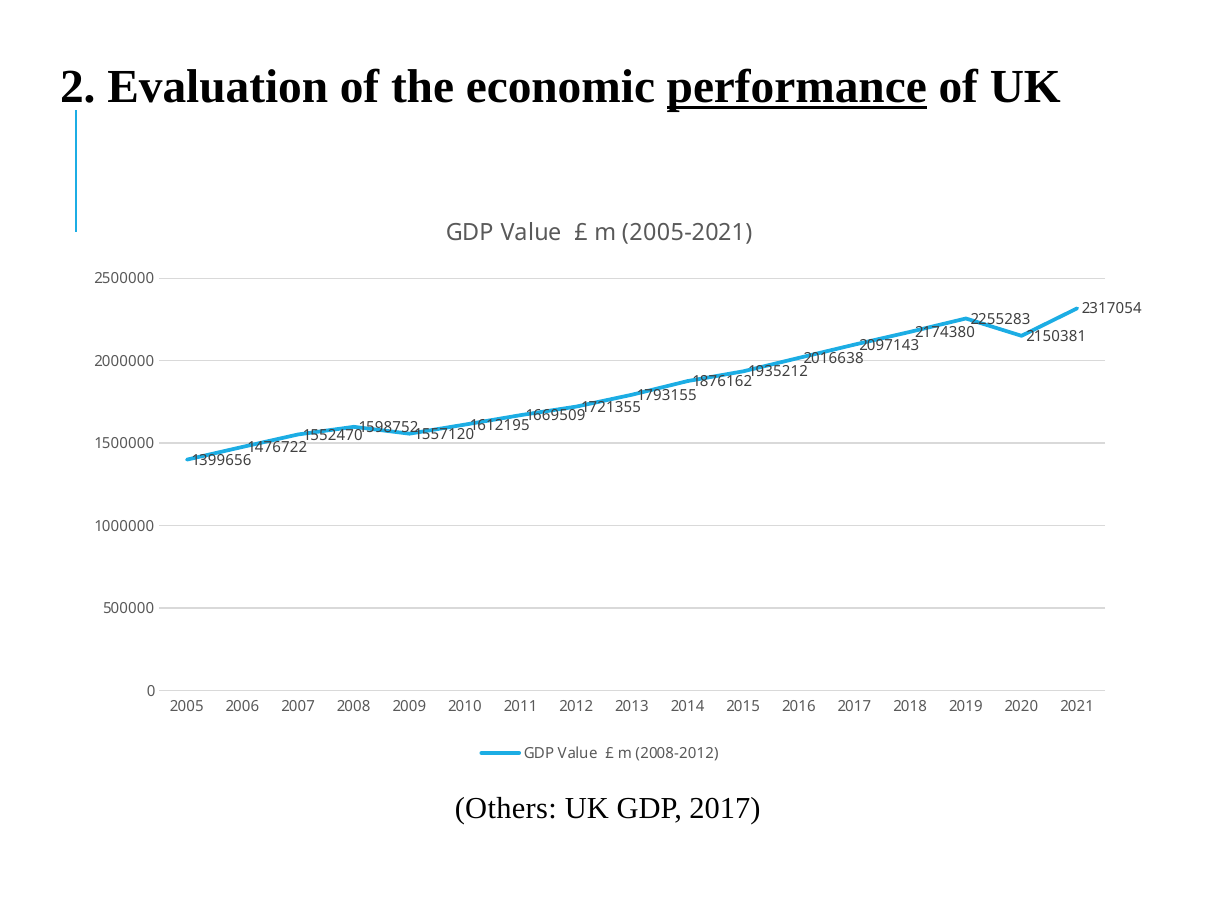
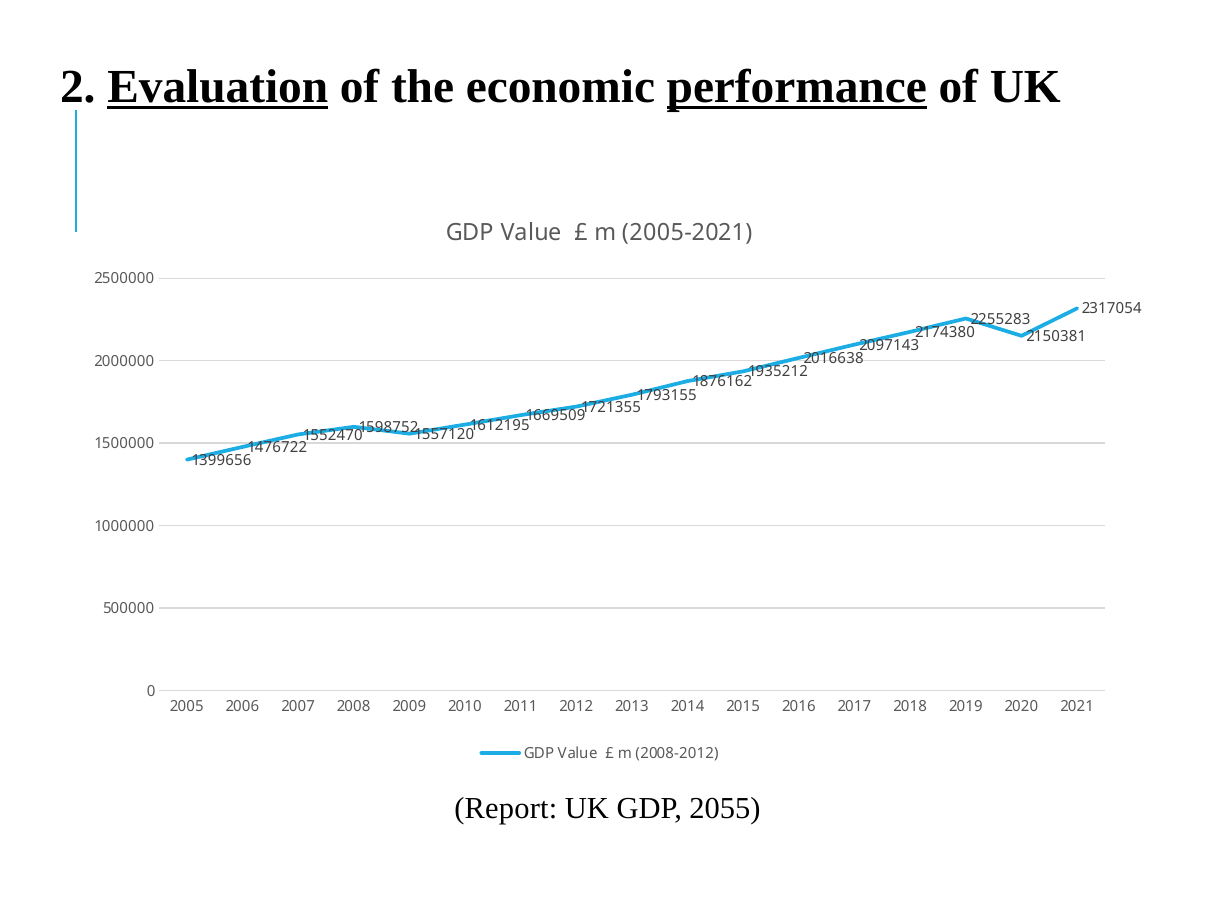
Evaluation underline: none -> present
Others: Others -> Report
GDP 2017: 2017 -> 2055
